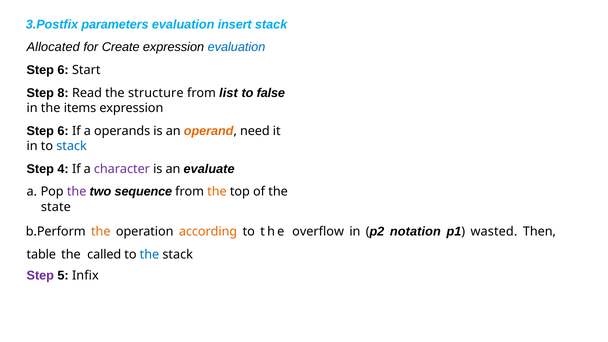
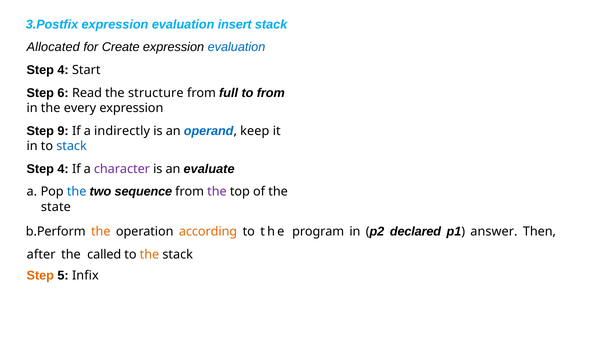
parameters at (115, 24): parameters -> expression
6 at (63, 70): 6 -> 4
8: 8 -> 6
list: list -> full
to false: false -> from
items: items -> every
6 at (63, 131): 6 -> 9
operands: operands -> indirectly
operand colour: orange -> blue
need: need -> keep
the at (77, 192) colour: purple -> blue
the at (217, 192) colour: orange -> purple
overflow: overflow -> program
notation: notation -> declared
wasted: wasted -> answer
table: table -> after
the at (149, 255) colour: blue -> orange
Step at (40, 275) colour: purple -> orange
